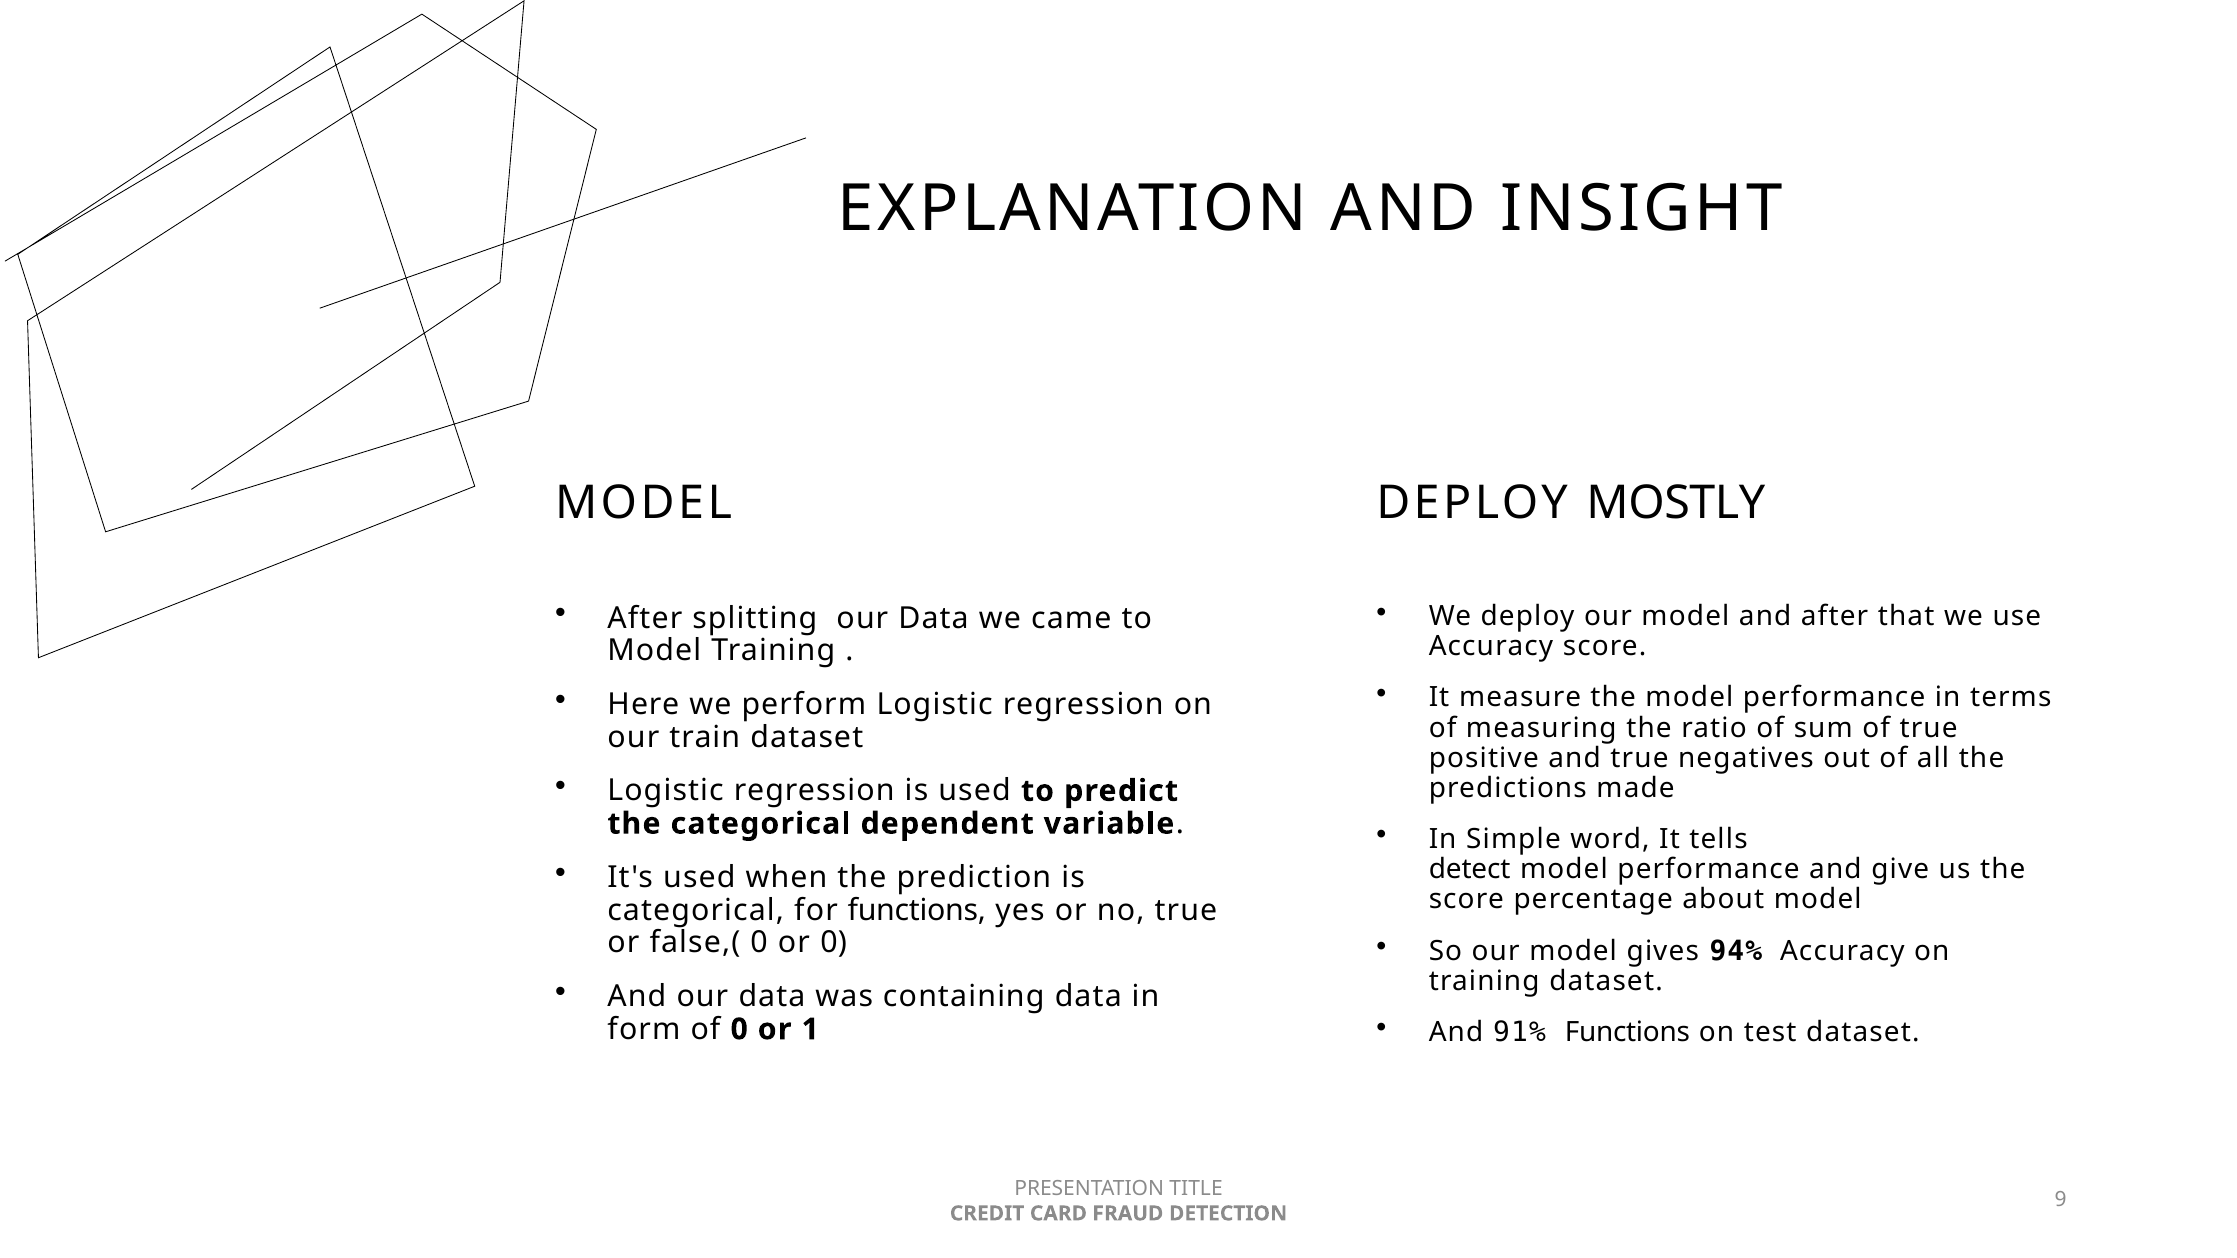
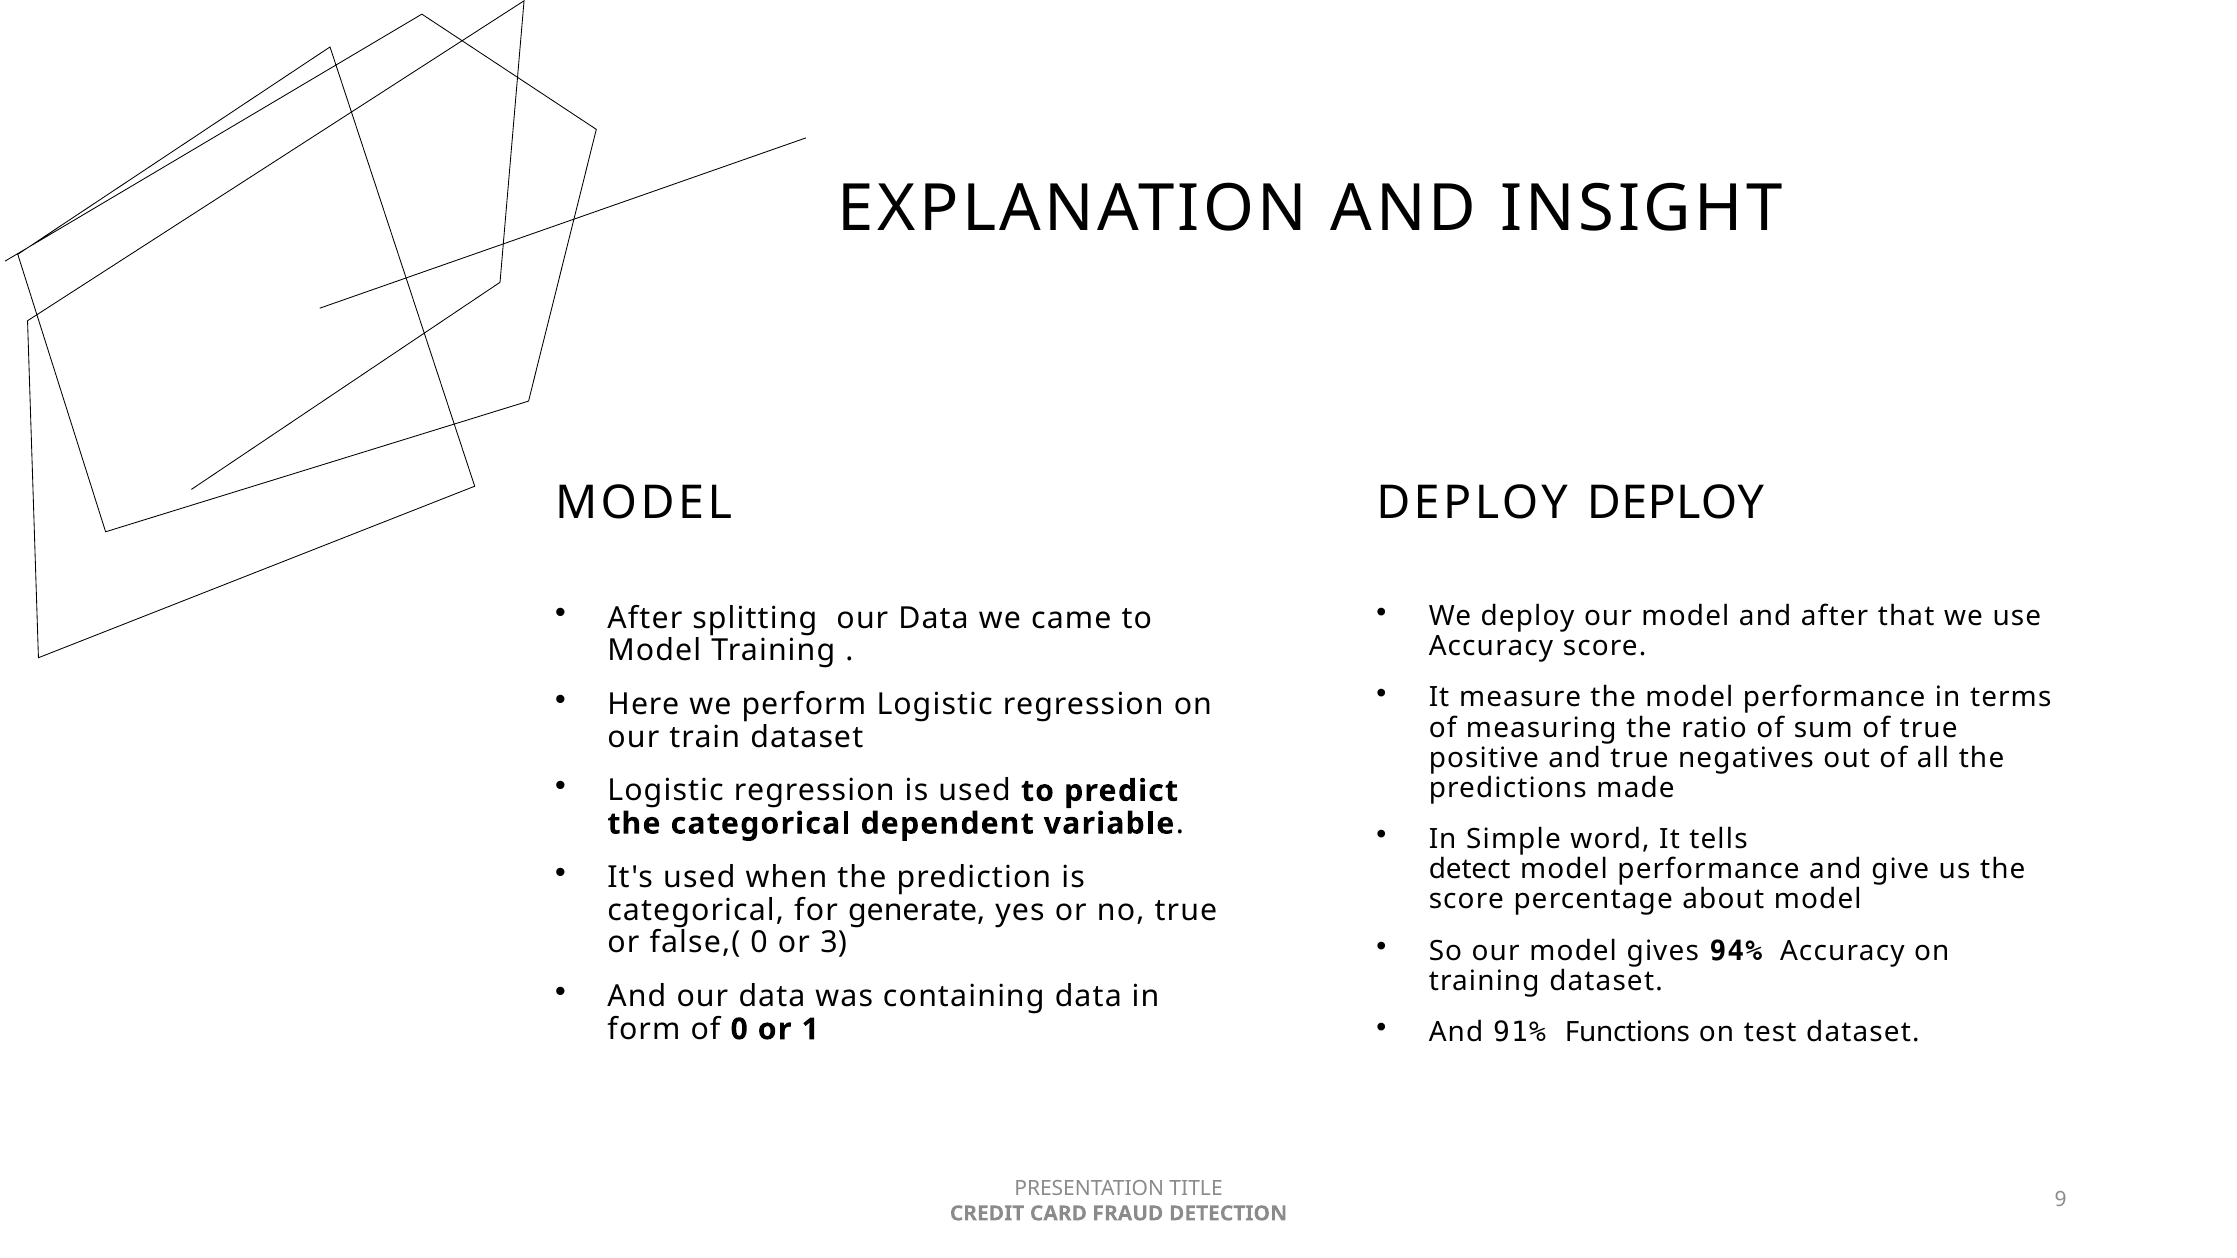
DEPLOY MOSTLY: MOSTLY -> DEPLOY
for functions: functions -> generate
or 0: 0 -> 3
